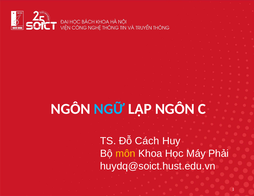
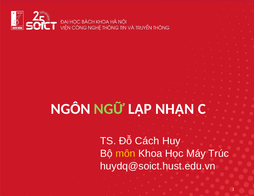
NGỮ colour: light blue -> light green
LẬP NGÔN: NGÔN -> NHẬN
Phải: Phải -> Trúc
